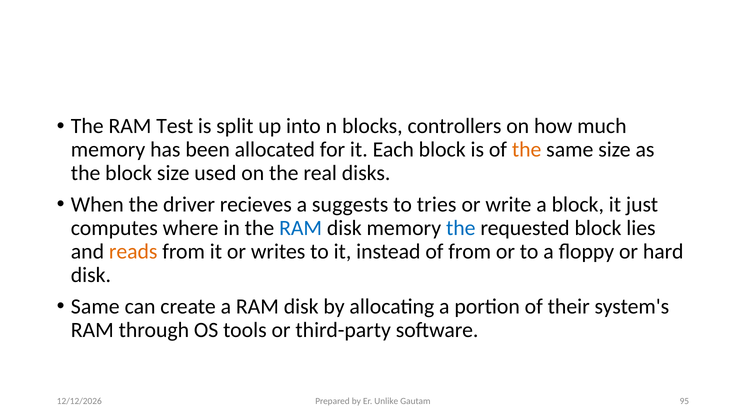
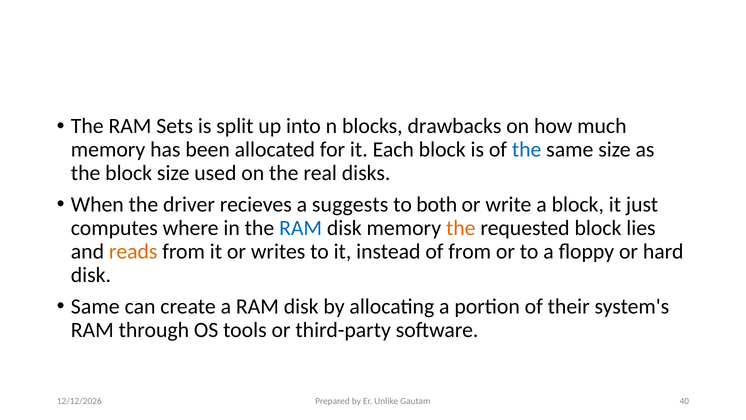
Test: Test -> Sets
controllers: controllers -> drawbacks
the at (527, 150) colour: orange -> blue
tries: tries -> both
the at (461, 228) colour: blue -> orange
95: 95 -> 40
